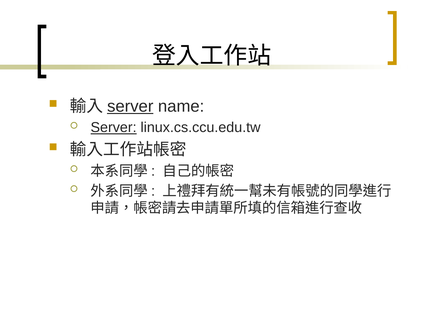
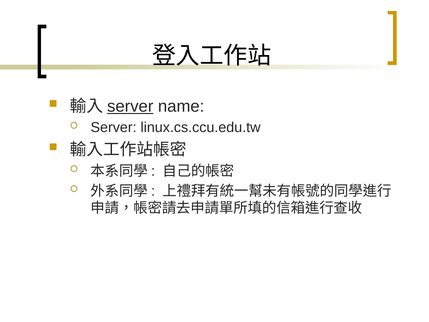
Server at (114, 128) underline: present -> none
